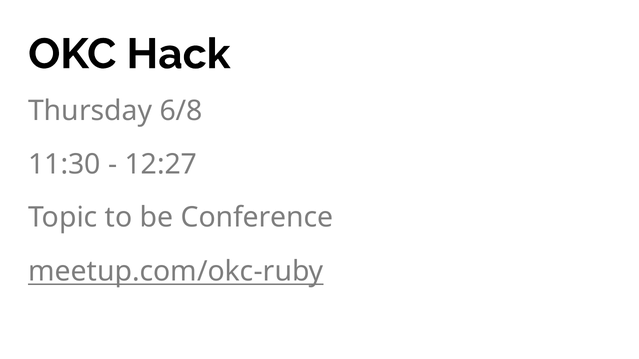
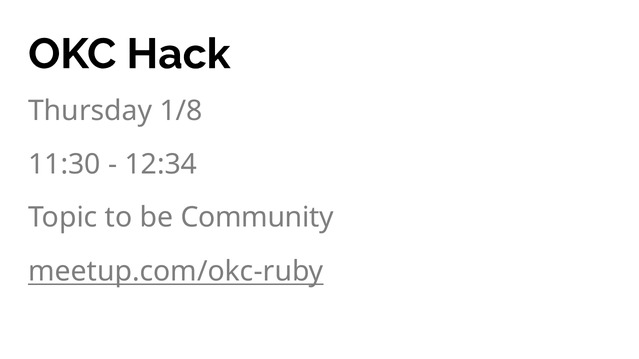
6/8: 6/8 -> 1/8
12:27: 12:27 -> 12:34
Conference: Conference -> Community
